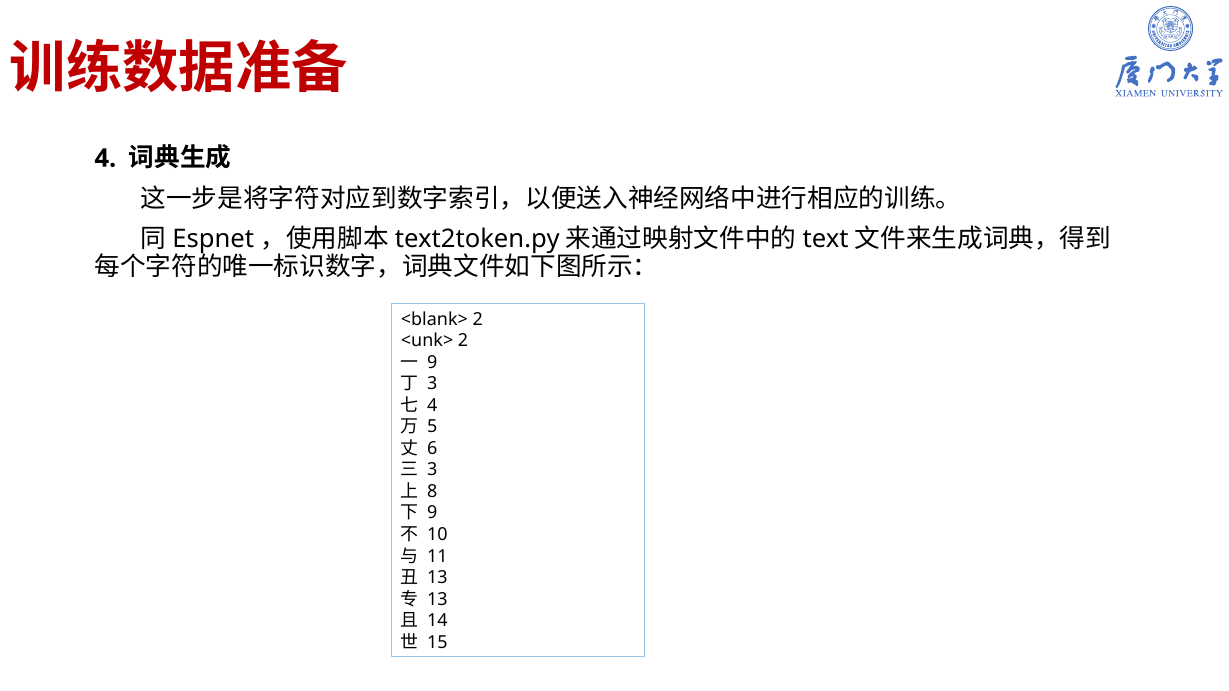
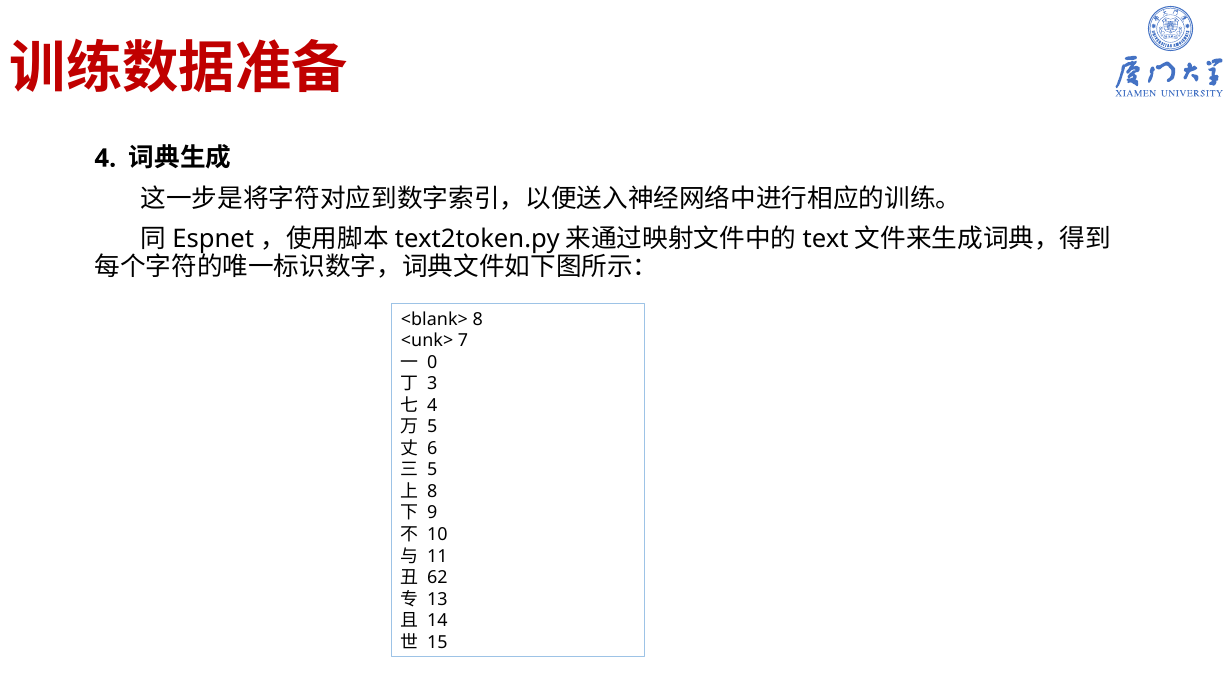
<blank> 2: 2 -> 8
<unk> 2: 2 -> 7
9 at (432, 363): 9 -> 0
3 at (432, 470): 3 -> 5
13 at (437, 578): 13 -> 62
